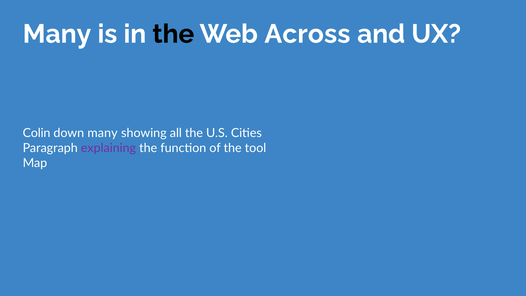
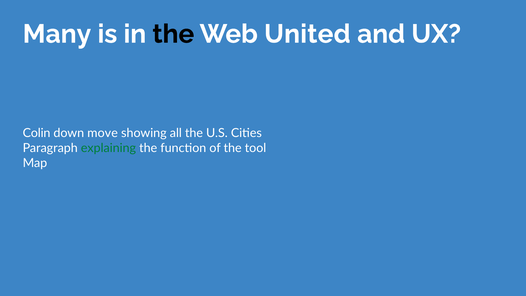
Across: Across -> United
down many: many -> move
explaining colour: purple -> green
